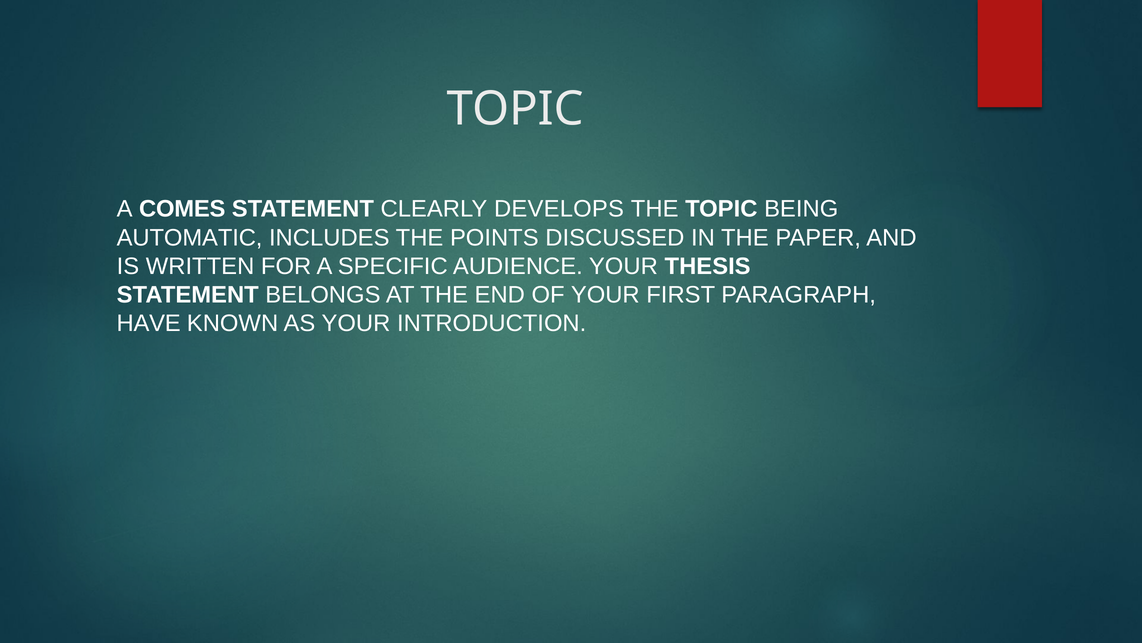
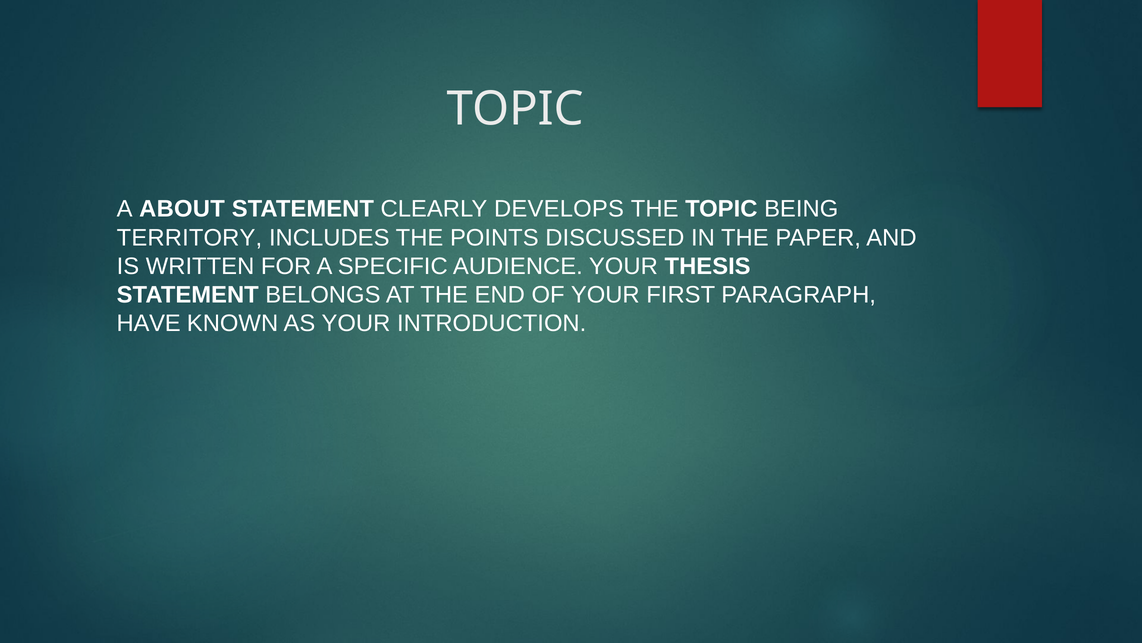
COMES: COMES -> ABOUT
AUTOMATIC: AUTOMATIC -> TERRITORY
